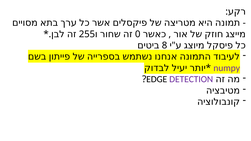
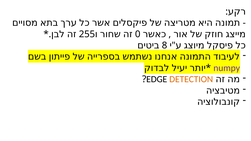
DETECTION colour: purple -> orange
